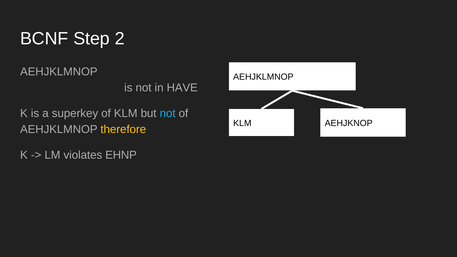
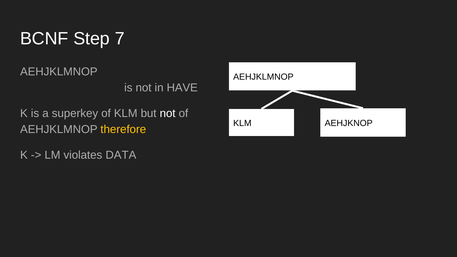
2: 2 -> 7
not at (168, 114) colour: light blue -> white
EHNP: EHNP -> DATA
